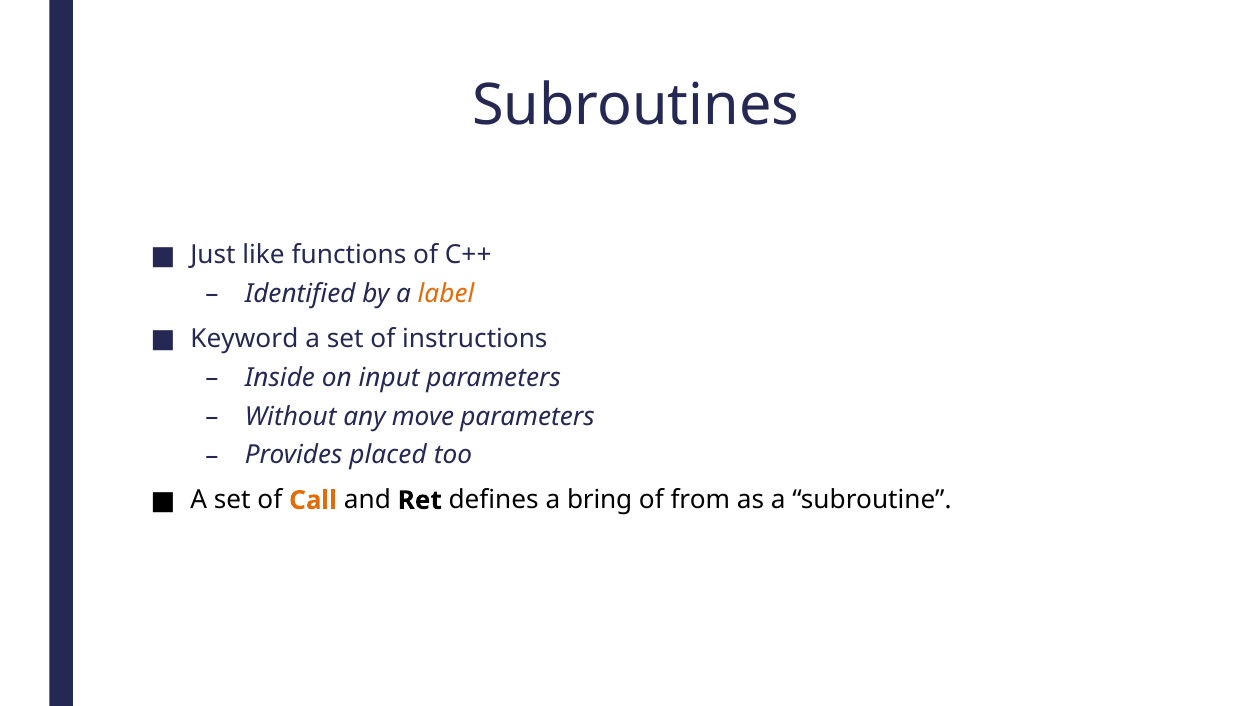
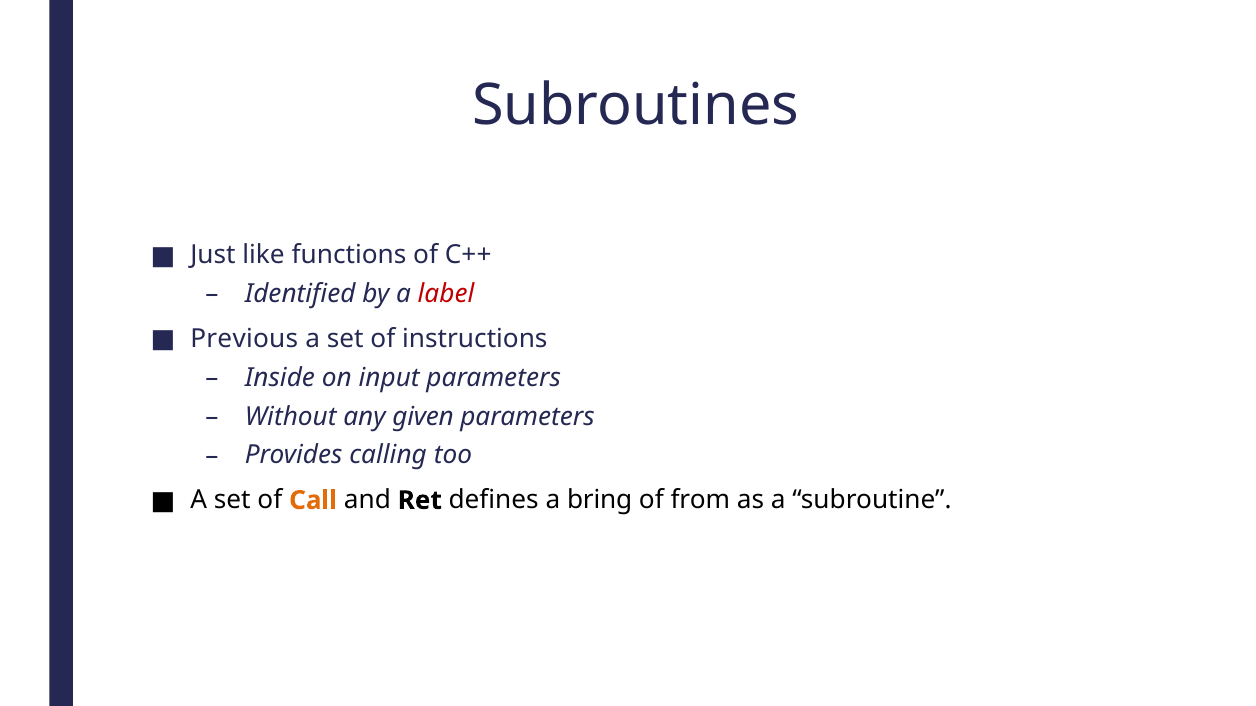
label colour: orange -> red
Keyword: Keyword -> Previous
move: move -> given
placed: placed -> calling
